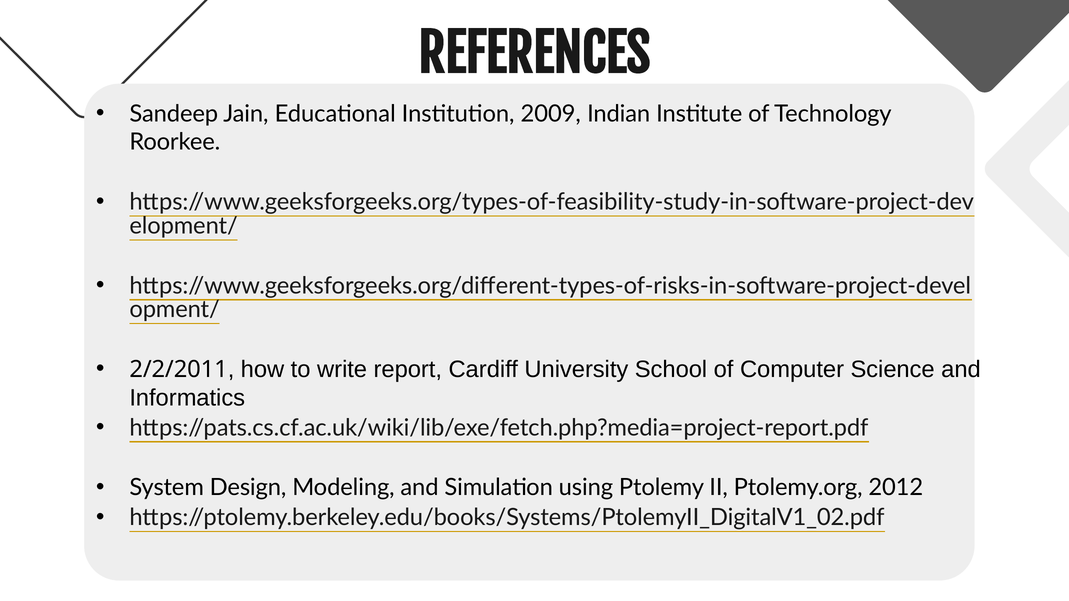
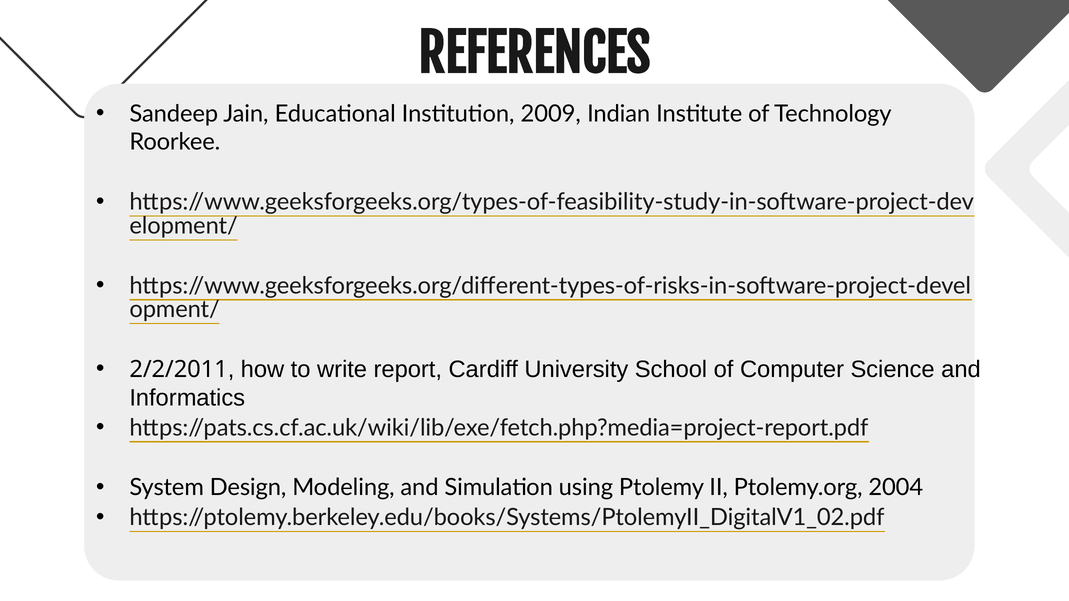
2012: 2012 -> 2004
